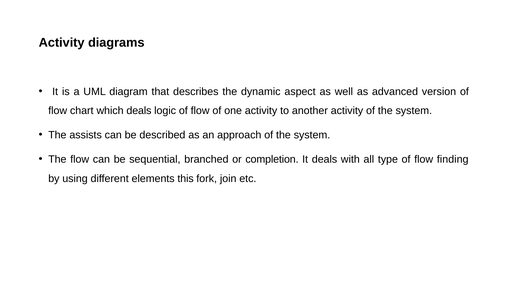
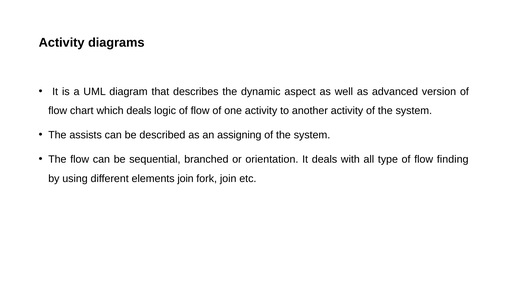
approach: approach -> assigning
completion: completion -> orientation
elements this: this -> join
